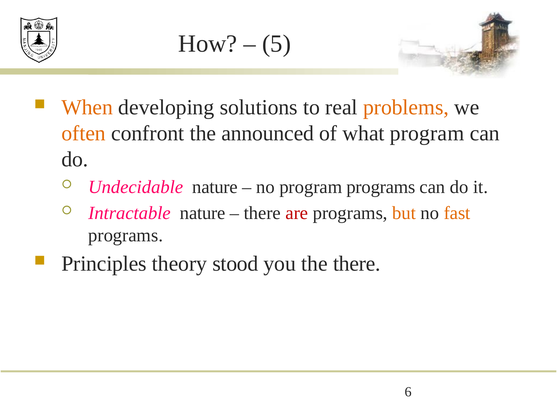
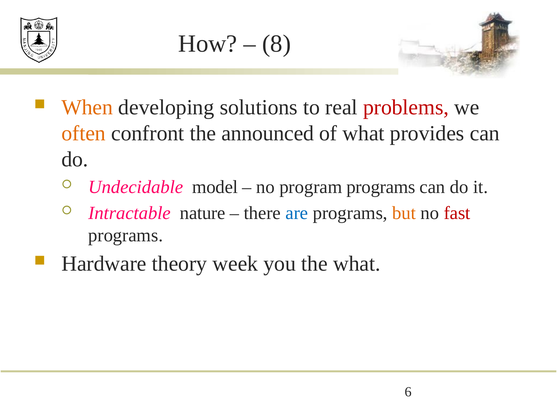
5: 5 -> 8
problems colour: orange -> red
what program: program -> provides
Undecidable nature: nature -> model
are colour: red -> blue
fast colour: orange -> red
Principles: Principles -> Hardware
stood: stood -> week
the there: there -> what
